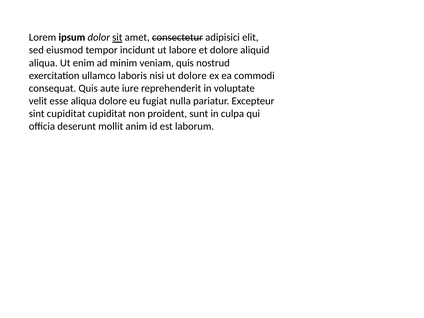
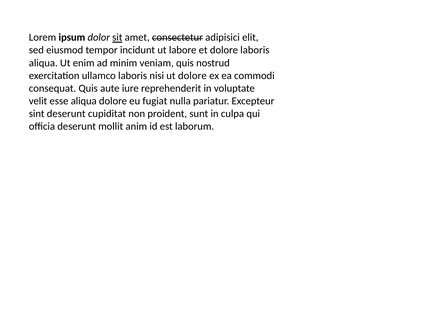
dolore aliquid: aliquid -> laboris
sint cupiditat: cupiditat -> deserunt
